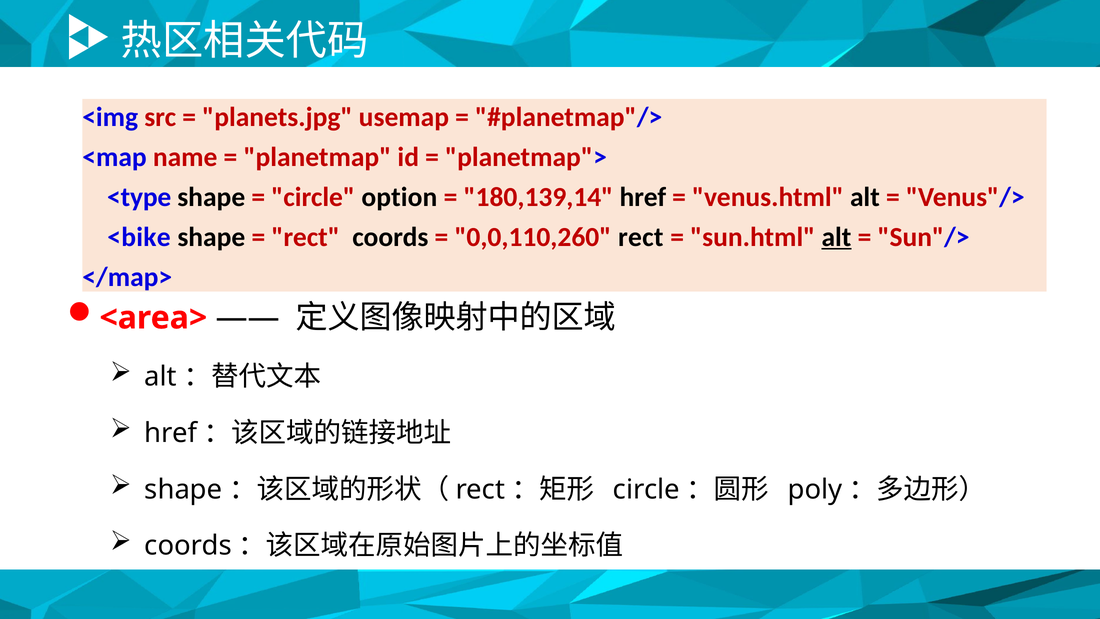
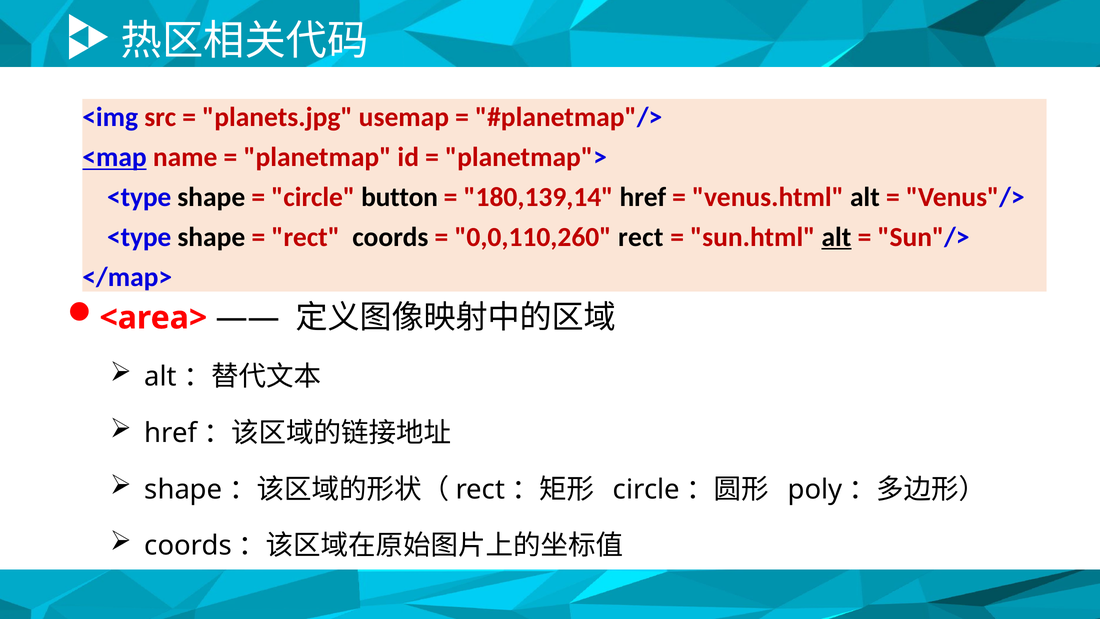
<map underline: none -> present
option: option -> button
<bike at (139, 237): <bike -> <type
